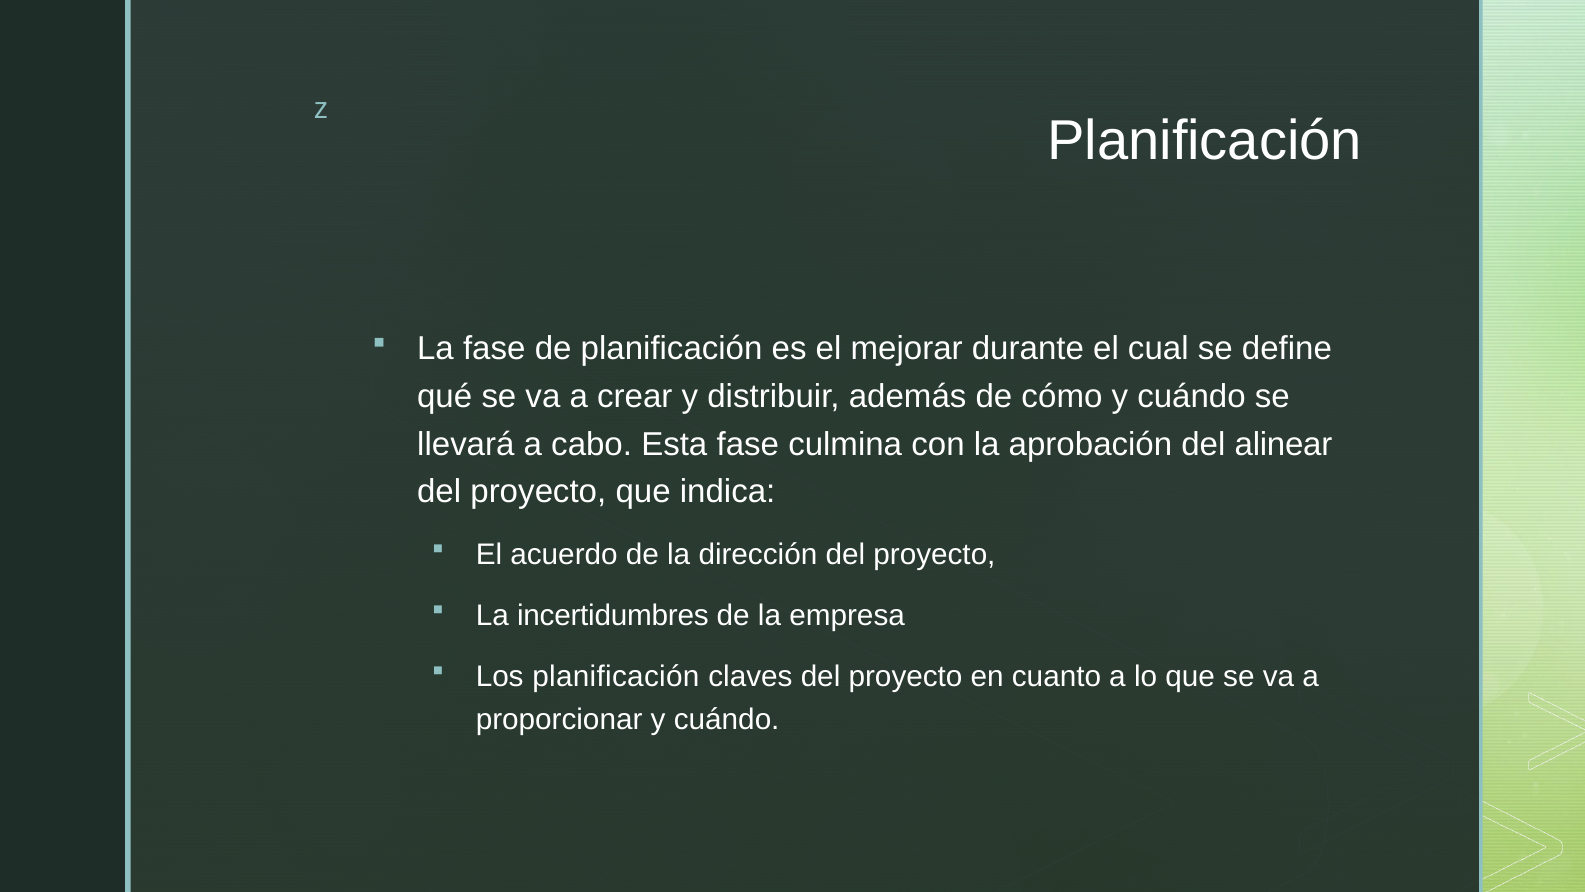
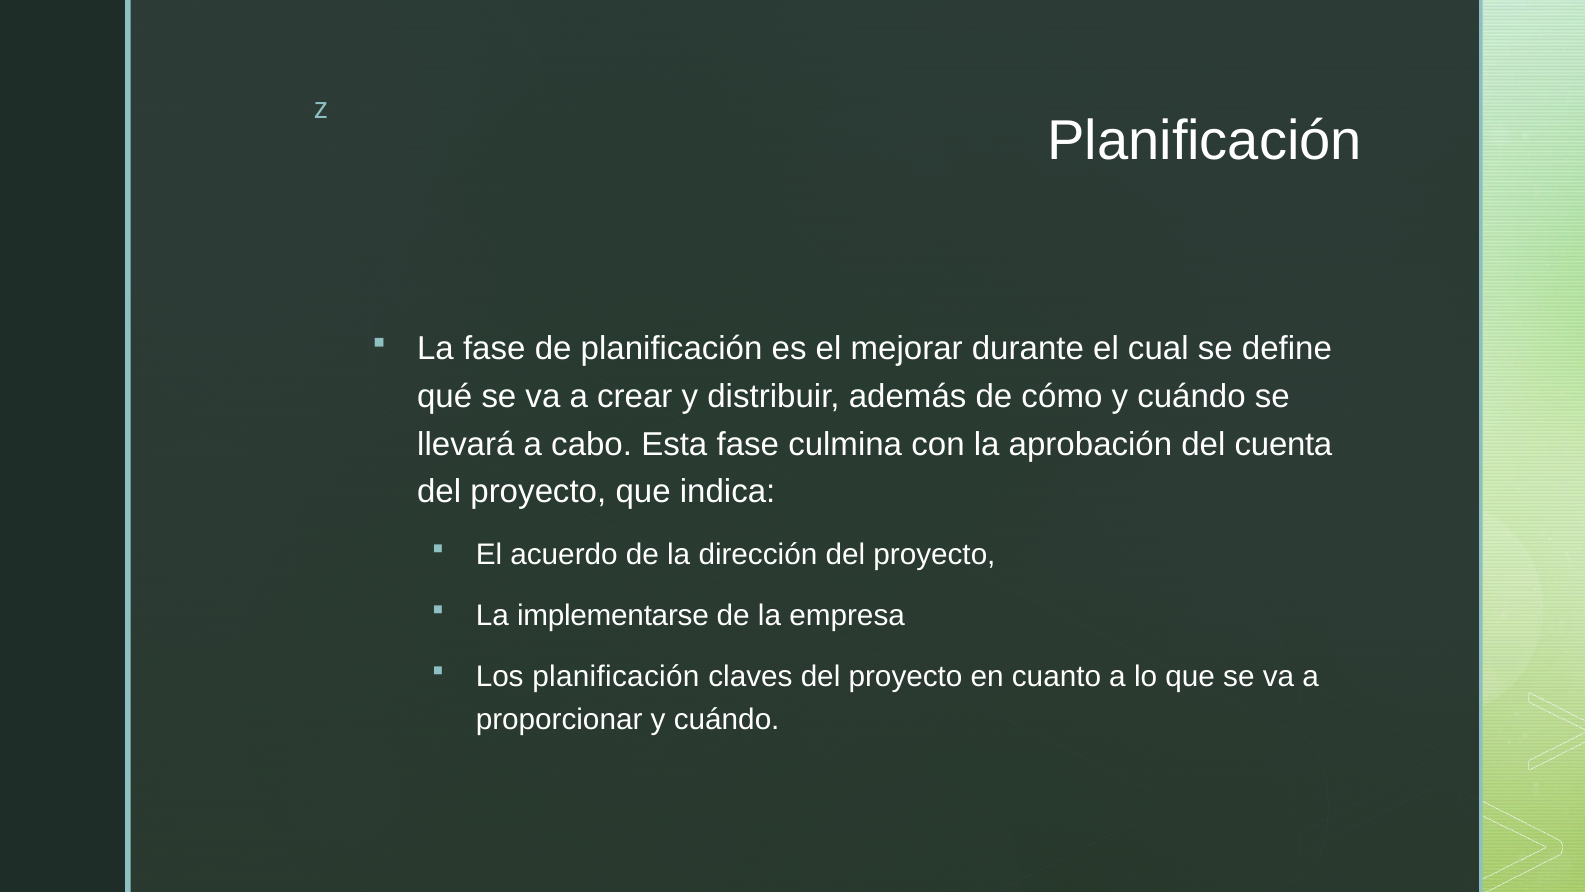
alinear: alinear -> cuenta
incertidumbres: incertidumbres -> implementarse
